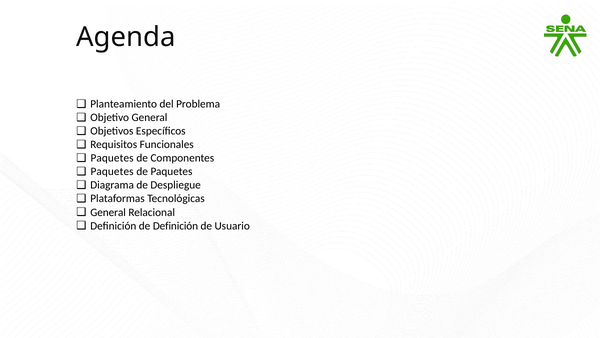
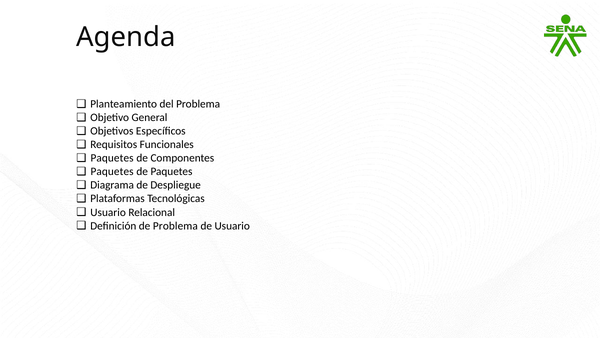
General at (108, 212): General -> Usuario
de Definición: Definición -> Problema
